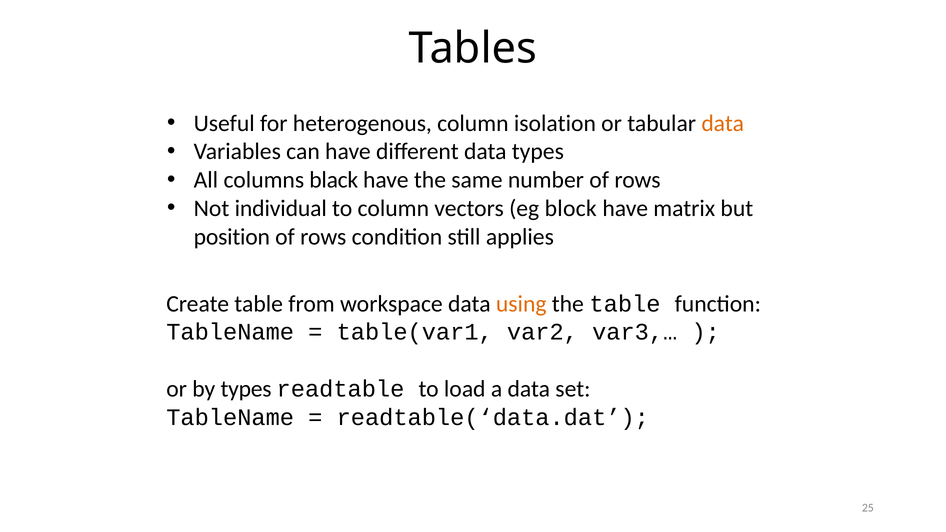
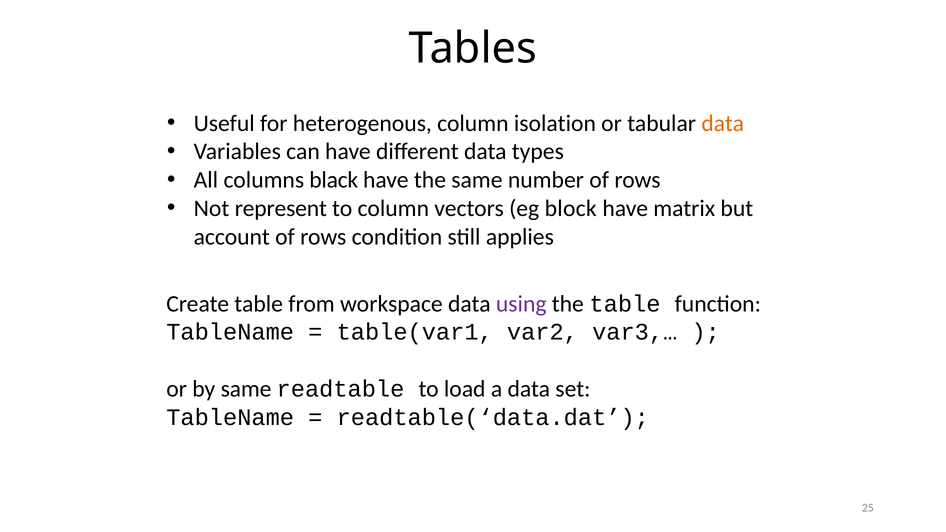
individual: individual -> represent
position: position -> account
using colour: orange -> purple
by types: types -> same
